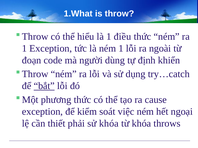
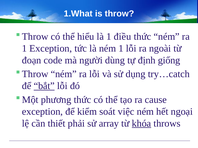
khiển: khiển -> giống
sử khóa: khóa -> array
khóa at (141, 124) underline: none -> present
